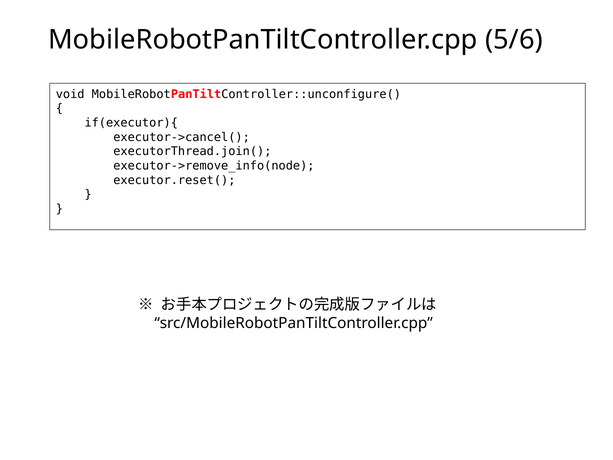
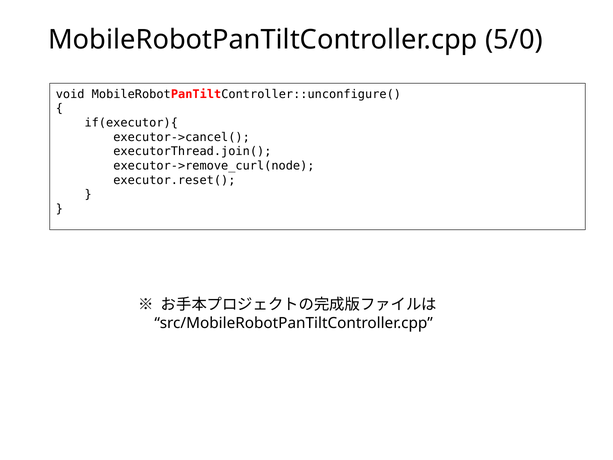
5/6: 5/6 -> 5/0
executor->remove_info(node: executor->remove_info(node -> executor->remove_curl(node
